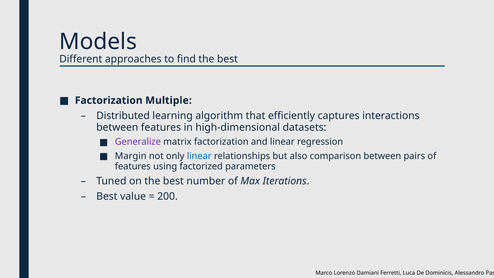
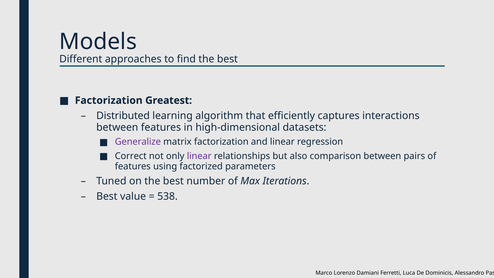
Multiple: Multiple -> Greatest
Margin: Margin -> Correct
linear at (199, 156) colour: blue -> purple
200: 200 -> 538
